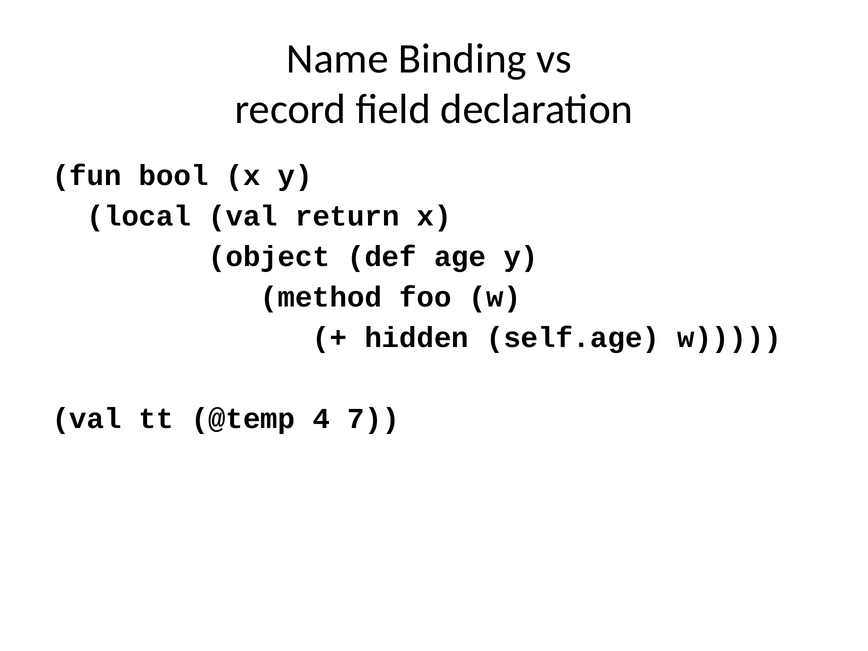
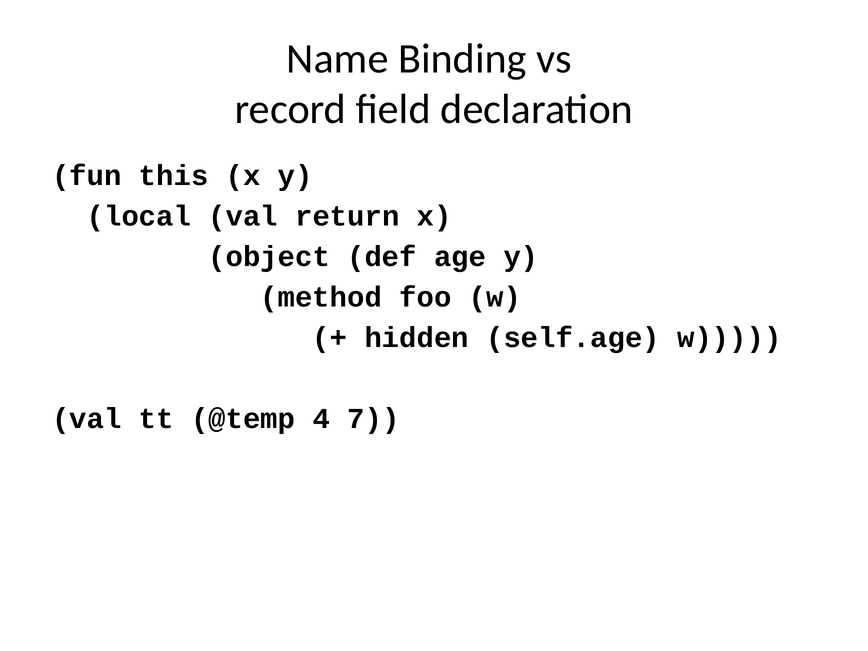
bool: bool -> this
